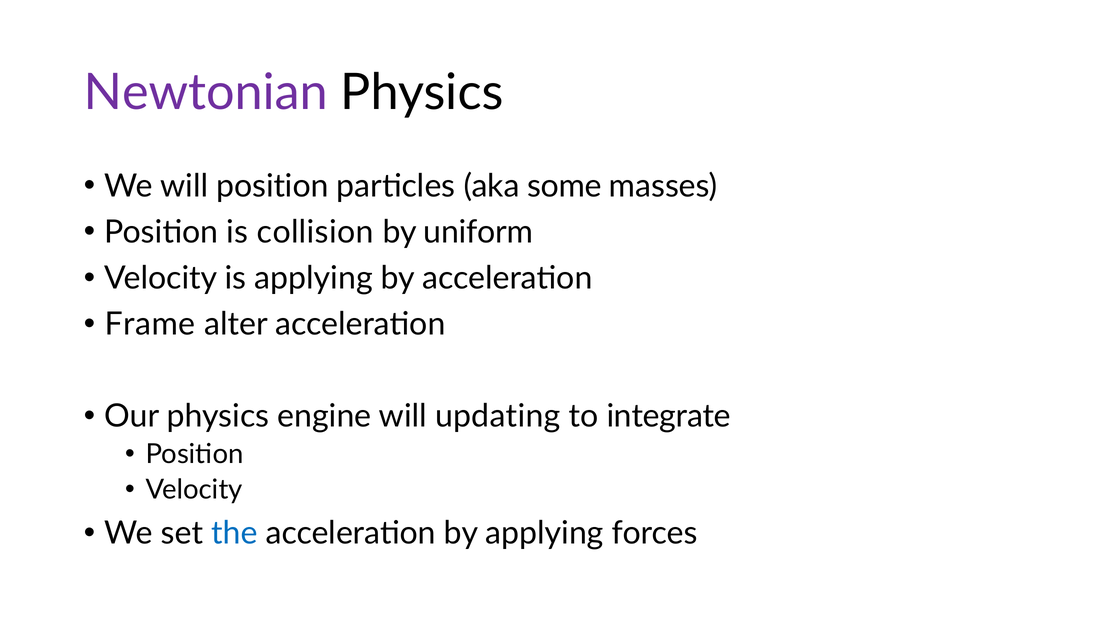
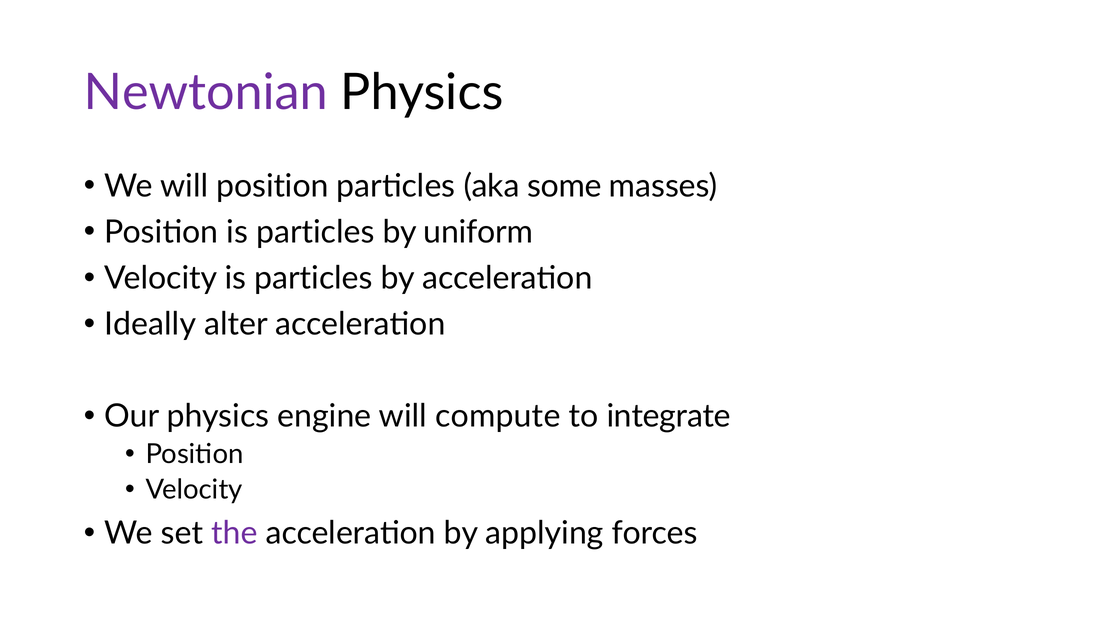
Position is collision: collision -> particles
Velocity is applying: applying -> particles
Frame: Frame -> Ideally
updating: updating -> compute
the colour: blue -> purple
